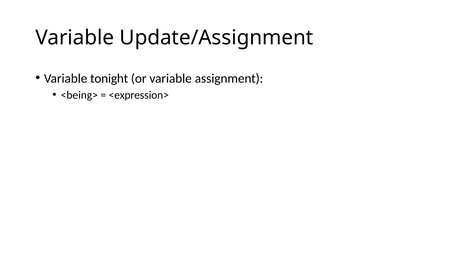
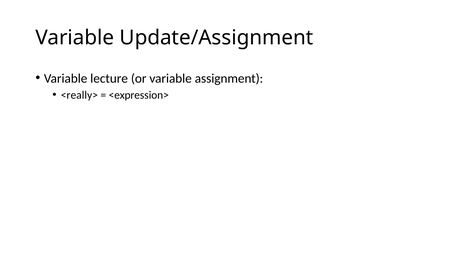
tonight: tonight -> lecture
<being>: <being> -> <really>
